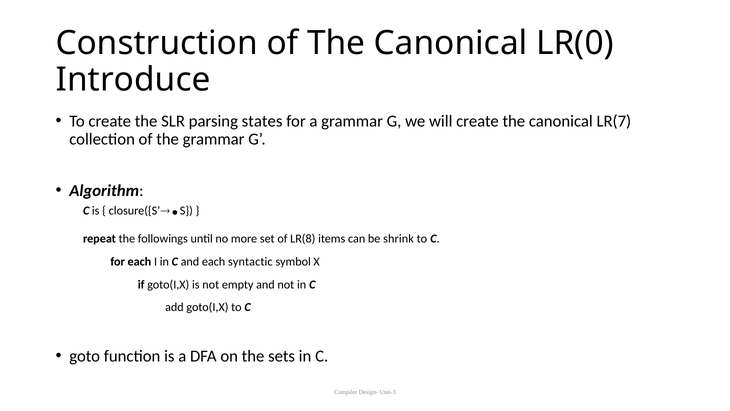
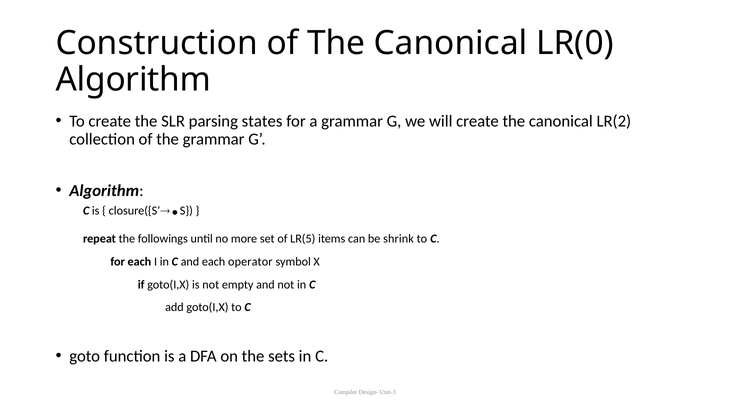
Introduce at (133, 79): Introduce -> Algorithm
LR(7: LR(7 -> LR(2
LR(8: LR(8 -> LR(5
syntactic: syntactic -> operator
